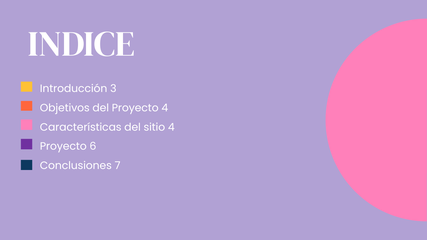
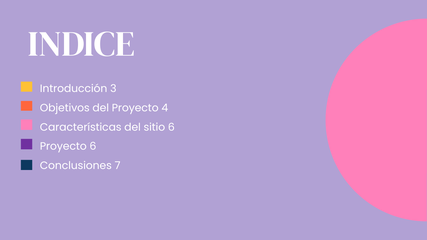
sitio 4: 4 -> 6
